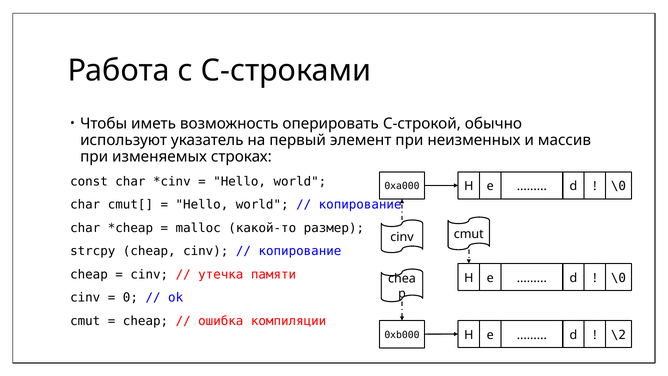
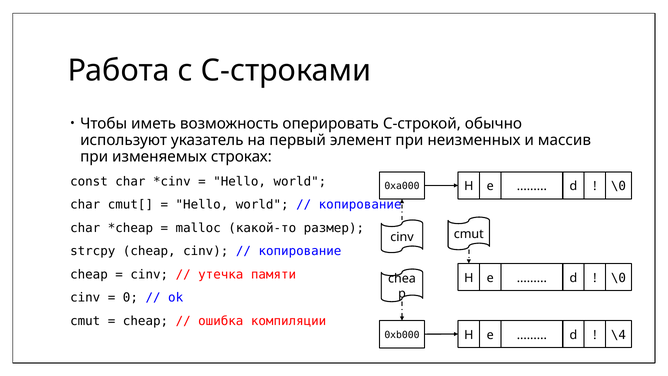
\2: \2 -> \4
